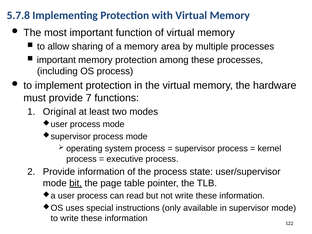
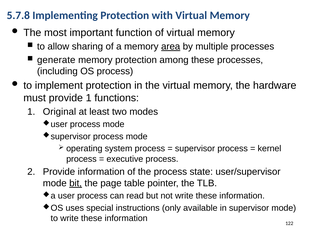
area underline: none -> present
important at (56, 60): important -> generate
provide 7: 7 -> 1
